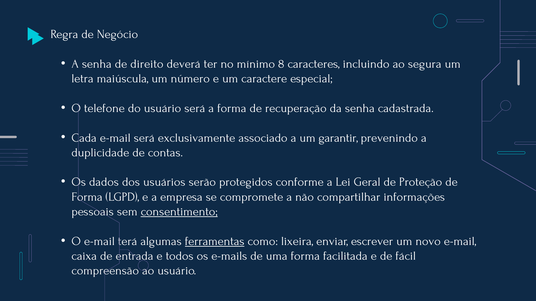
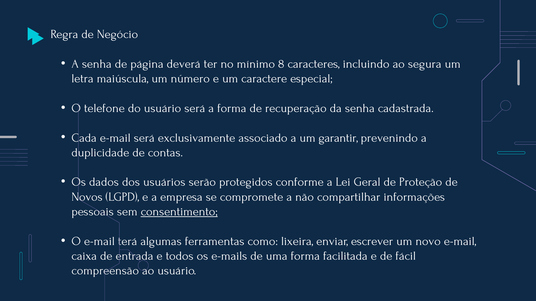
direito: direito -> página
Forma at (87, 197): Forma -> Novos
ferramentas underline: present -> none
